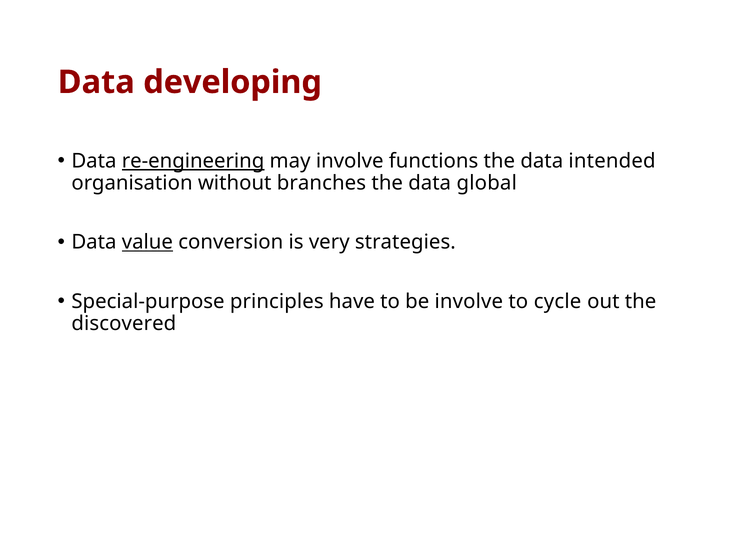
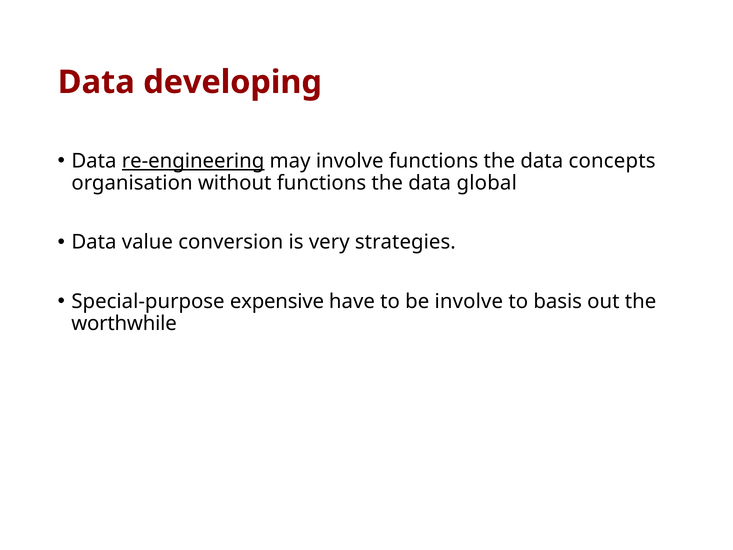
intended: intended -> concepts
without branches: branches -> functions
value underline: present -> none
principles: principles -> expensive
cycle: cycle -> basis
discovered: discovered -> worthwhile
